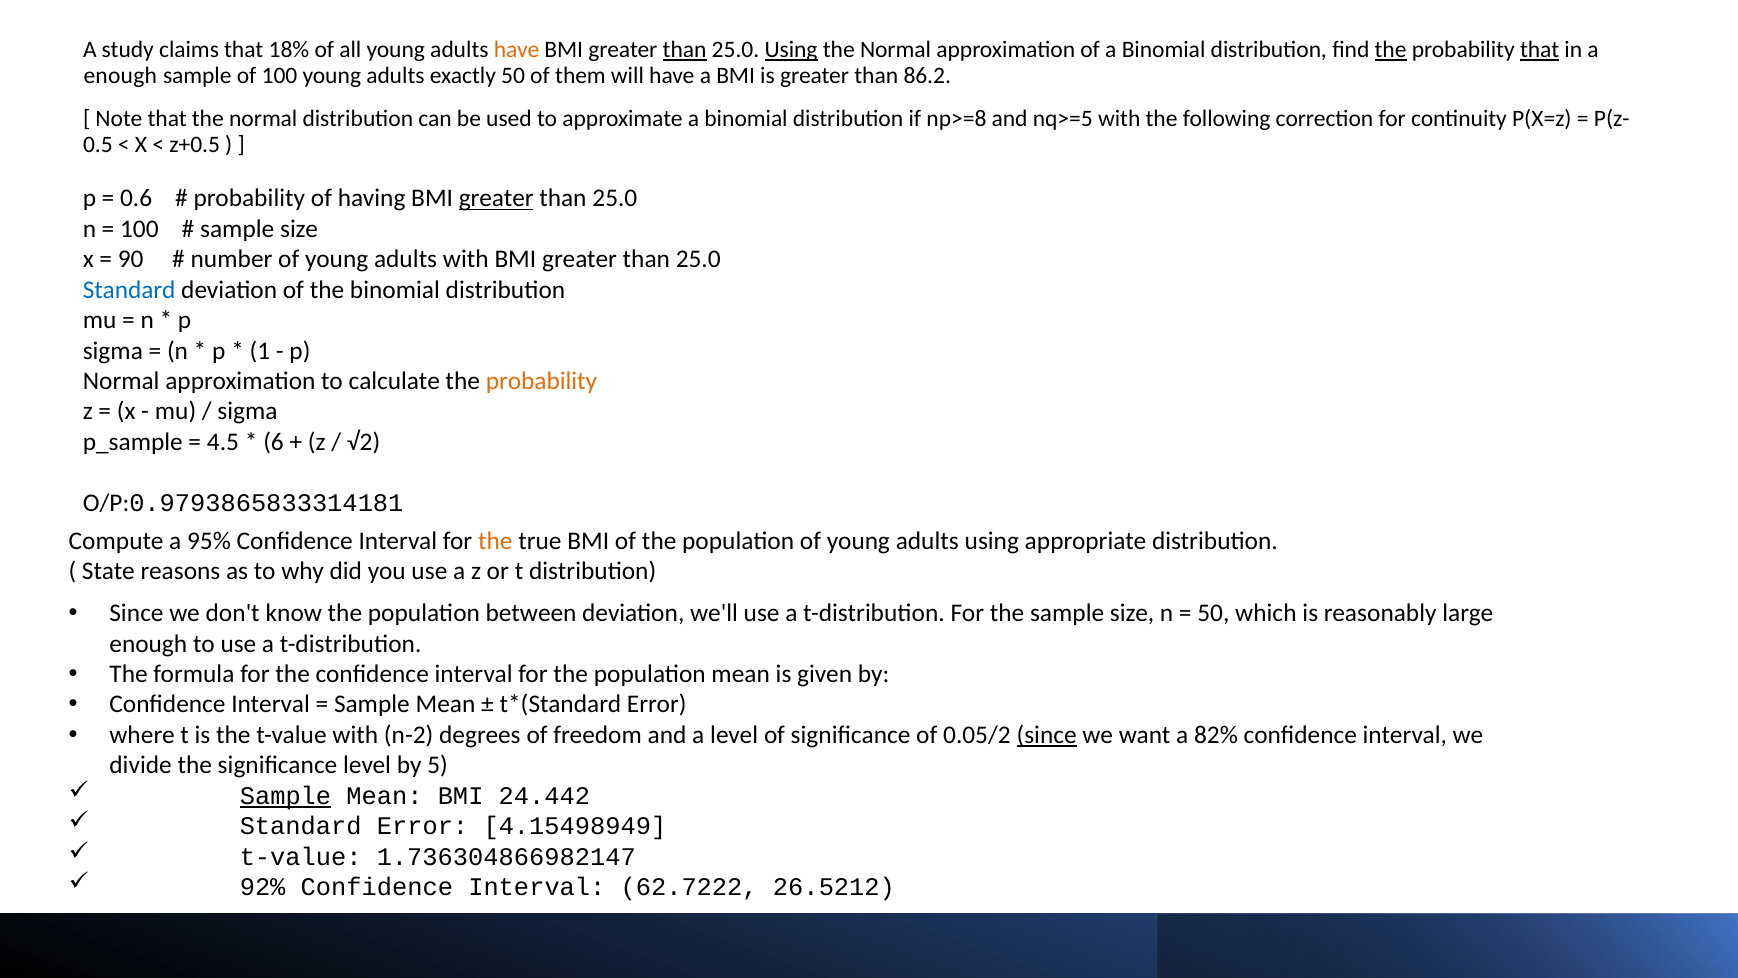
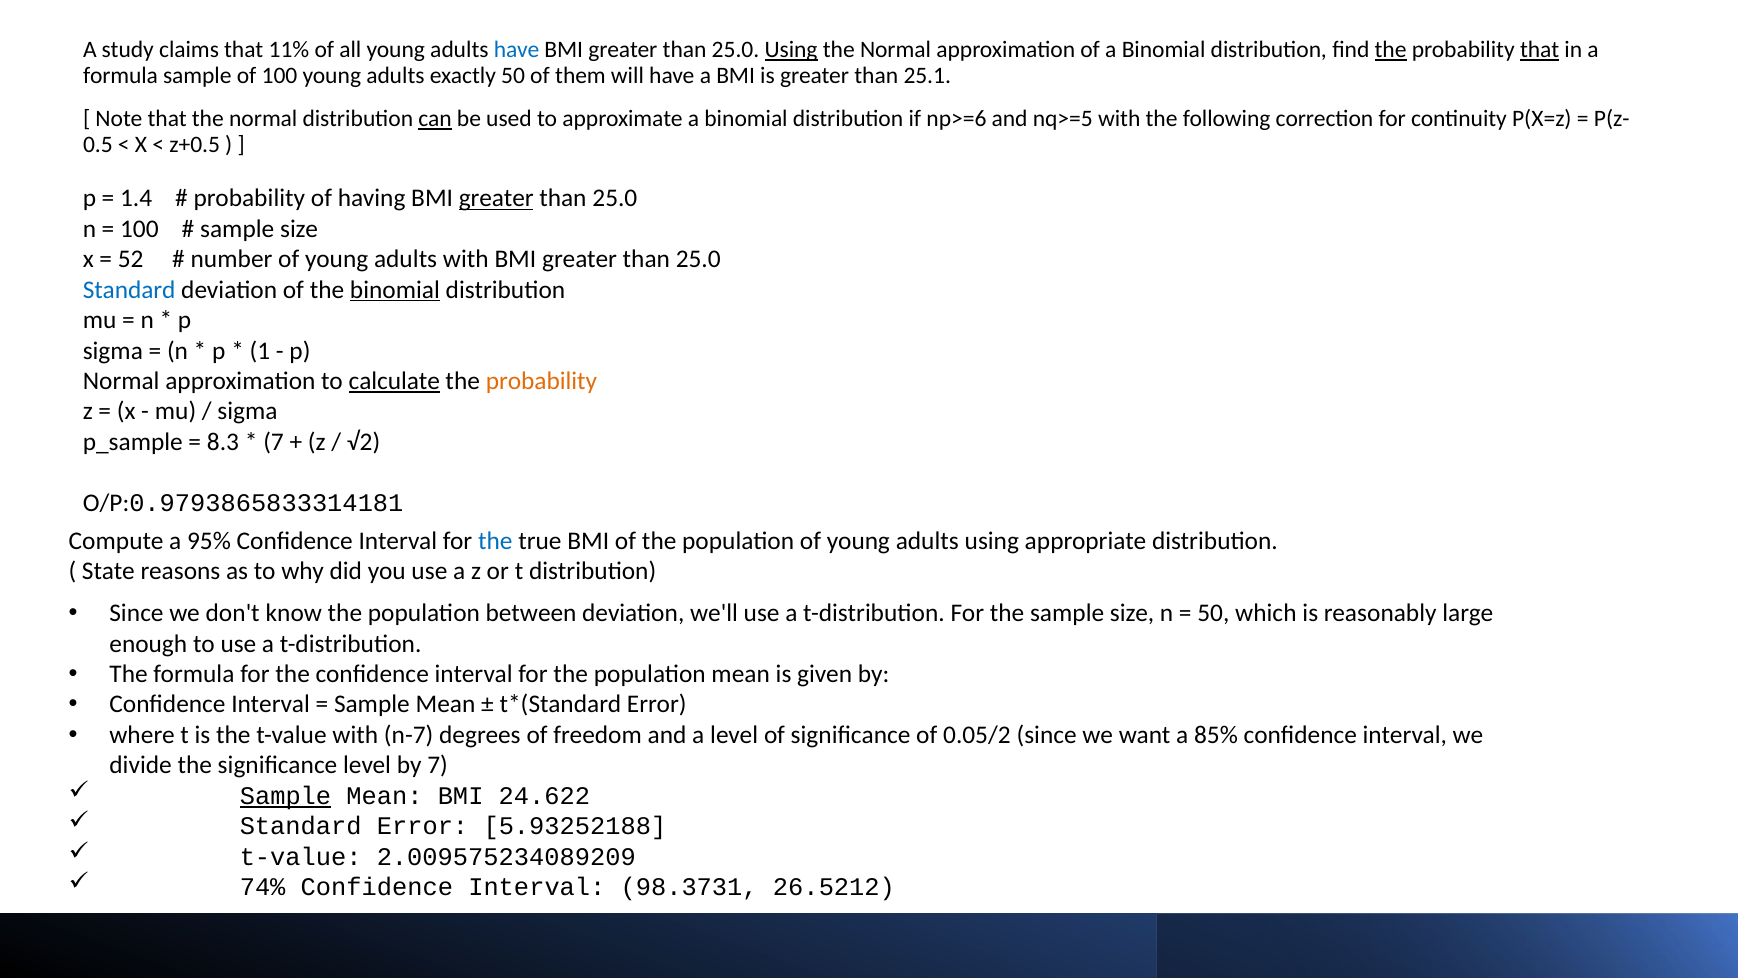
18%: 18% -> 11%
have at (517, 50) colour: orange -> blue
than at (685, 50) underline: present -> none
enough at (120, 75): enough -> formula
86.2: 86.2 -> 25.1
can underline: none -> present
np>=8: np>=8 -> np>=6
0.6: 0.6 -> 1.4
90: 90 -> 52
binomial at (395, 290) underline: none -> present
calculate underline: none -> present
4.5: 4.5 -> 8.3
6 at (274, 442): 6 -> 7
the at (495, 541) colour: orange -> blue
n-2: n-2 -> n-7
since at (1047, 735) underline: present -> none
82%: 82% -> 85%
by 5: 5 -> 7
24.442: 24.442 -> 24.622
4.15498949: 4.15498949 -> 5.93252188
1.736304866982147: 1.736304866982147 -> 2.009575234089209
92%: 92% -> 74%
62.7222: 62.7222 -> 98.3731
